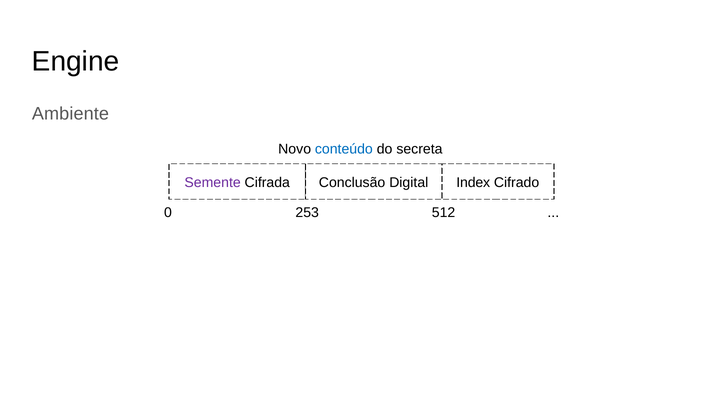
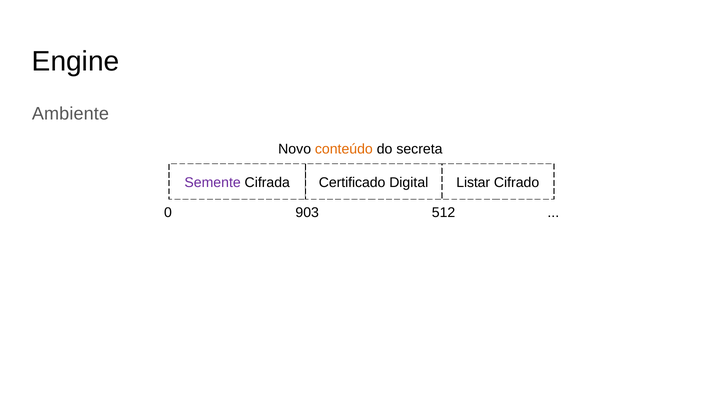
conteúdo colour: blue -> orange
Conclusão: Conclusão -> Certificado
Index: Index -> Listar
253: 253 -> 903
